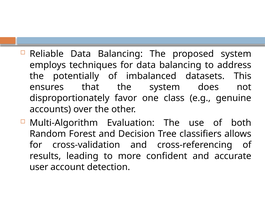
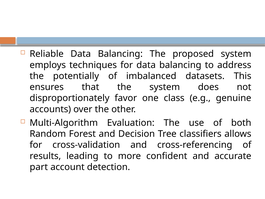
user: user -> part
